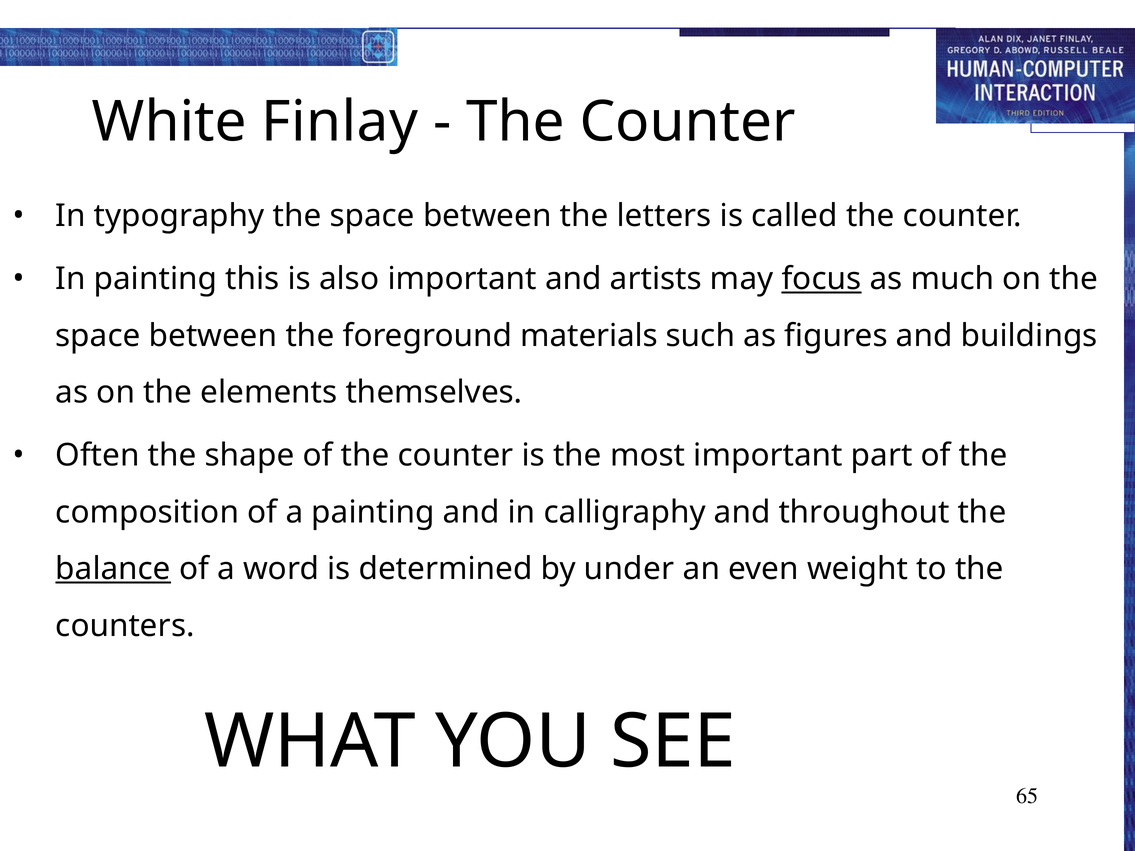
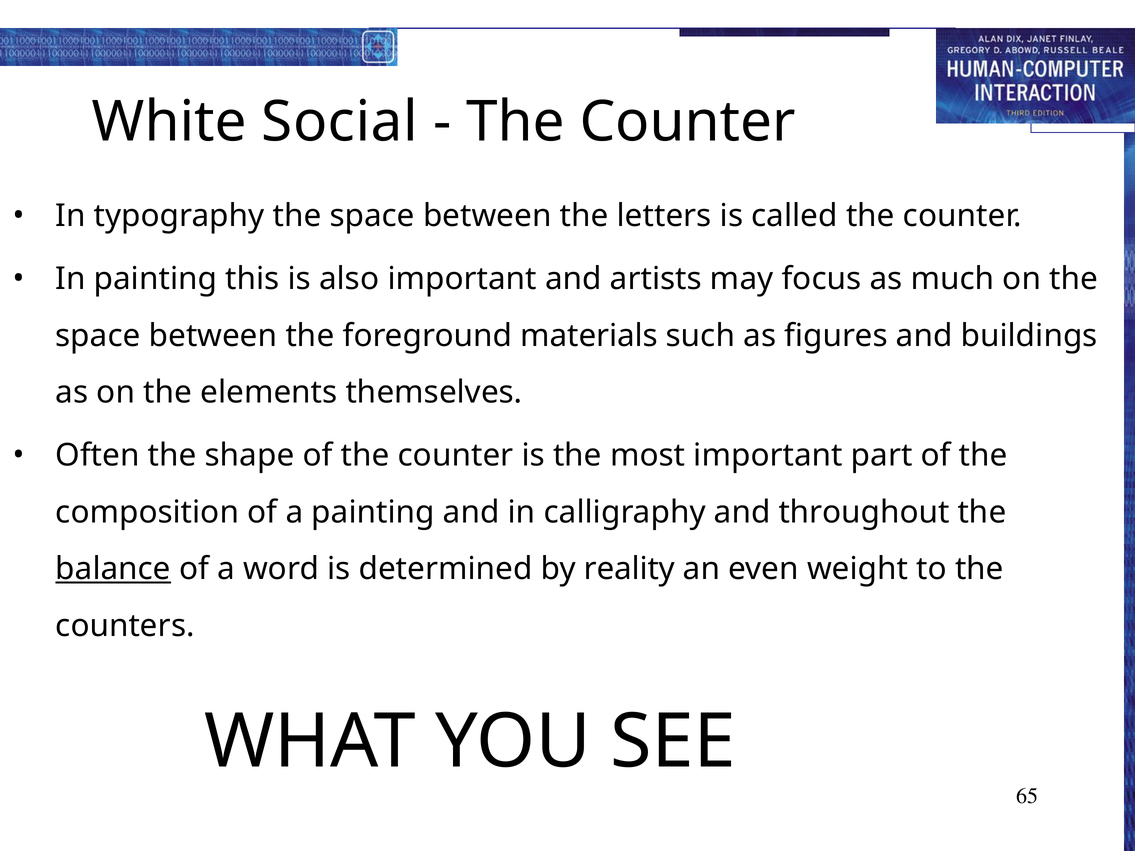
Finlay: Finlay -> Social
focus underline: present -> none
under: under -> reality
